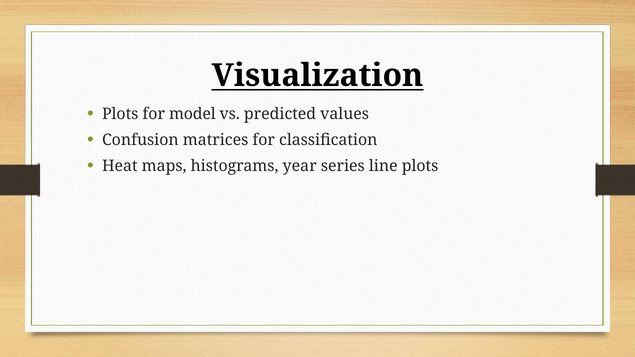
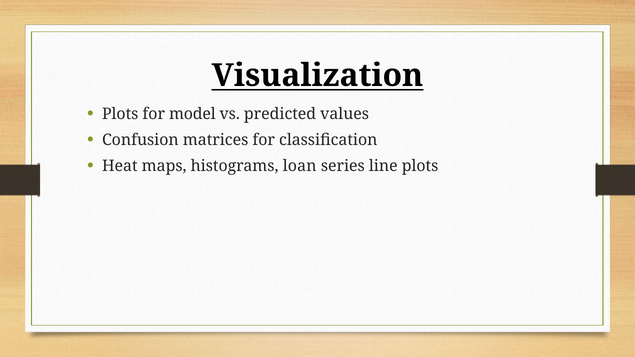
year: year -> loan
